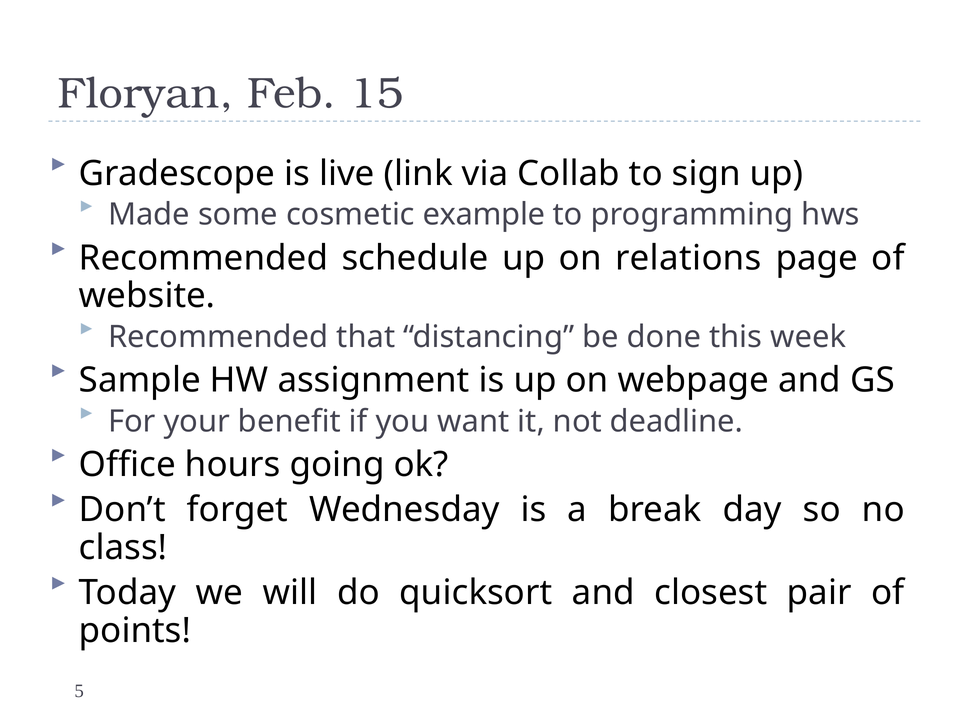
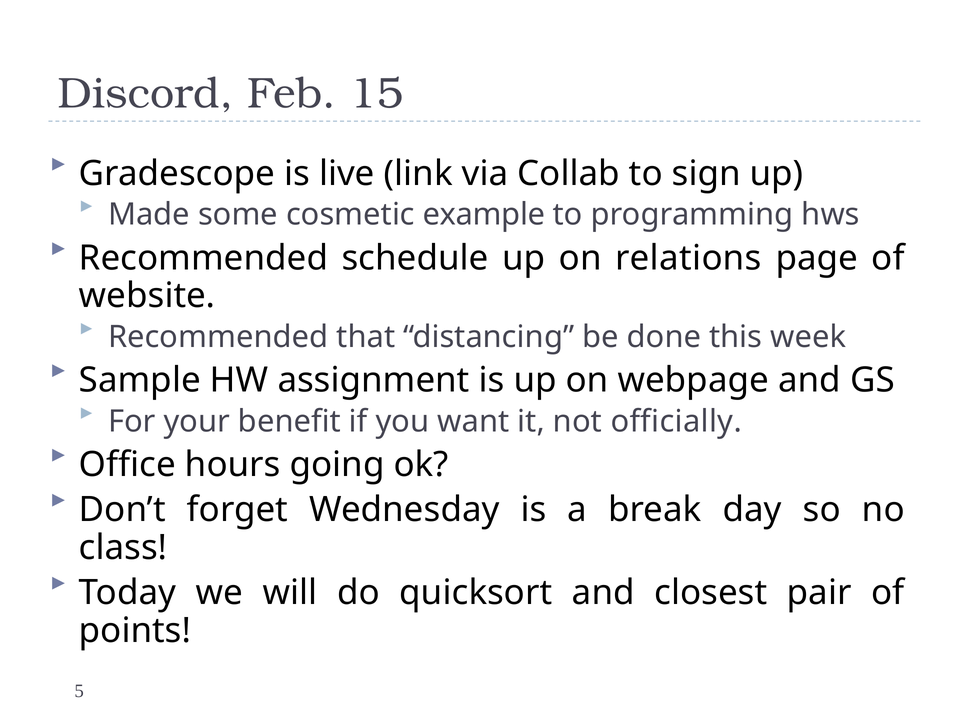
Floryan: Floryan -> Discord
deadline: deadline -> officially
